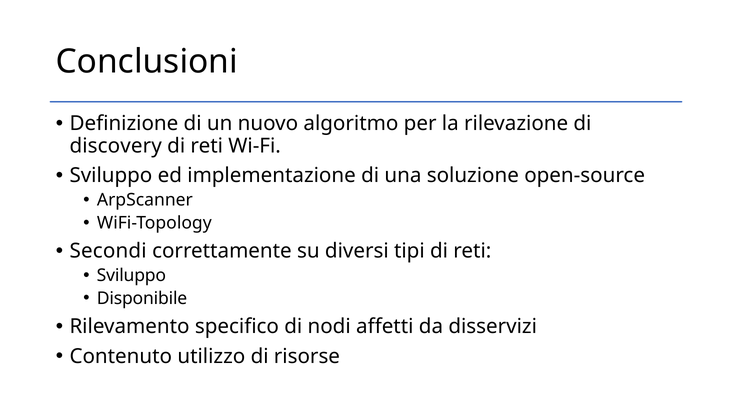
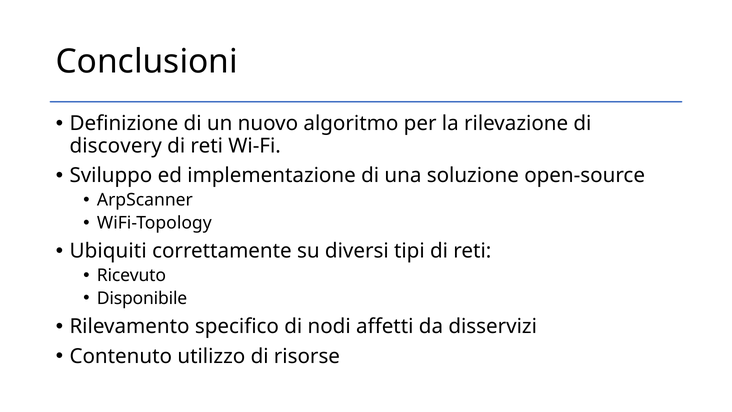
Secondi: Secondi -> Ubiquiti
Sviluppo at (131, 275): Sviluppo -> Ricevuto
